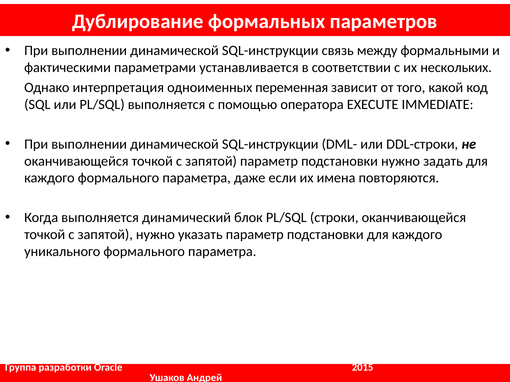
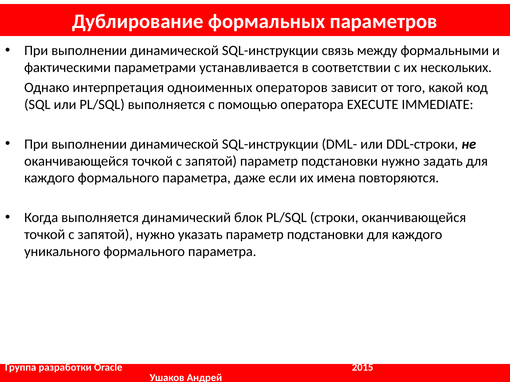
переменная: переменная -> операторов
